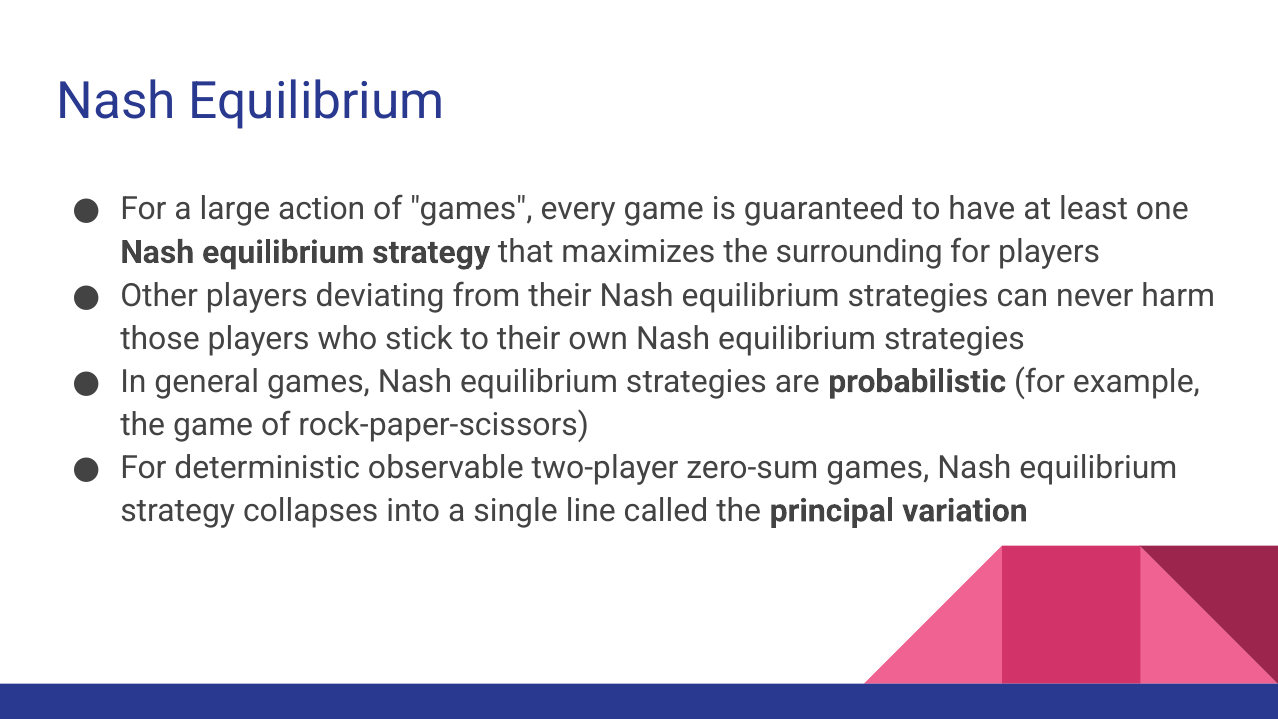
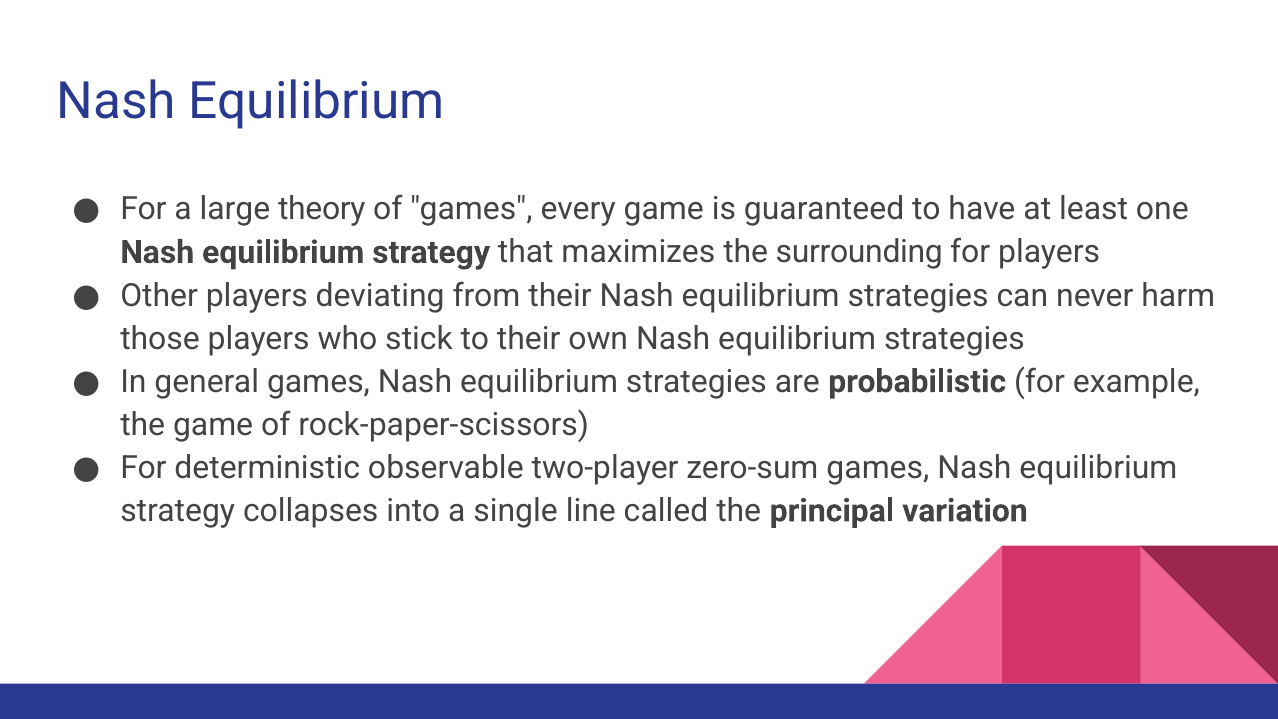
action: action -> theory
